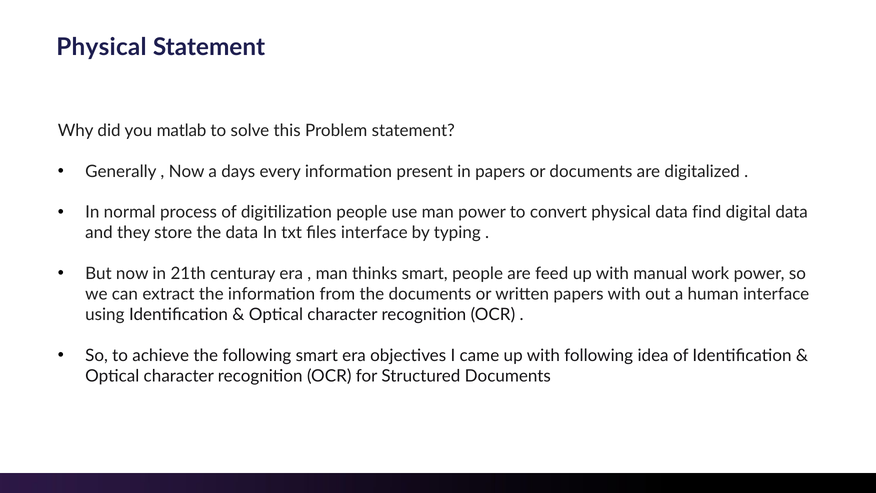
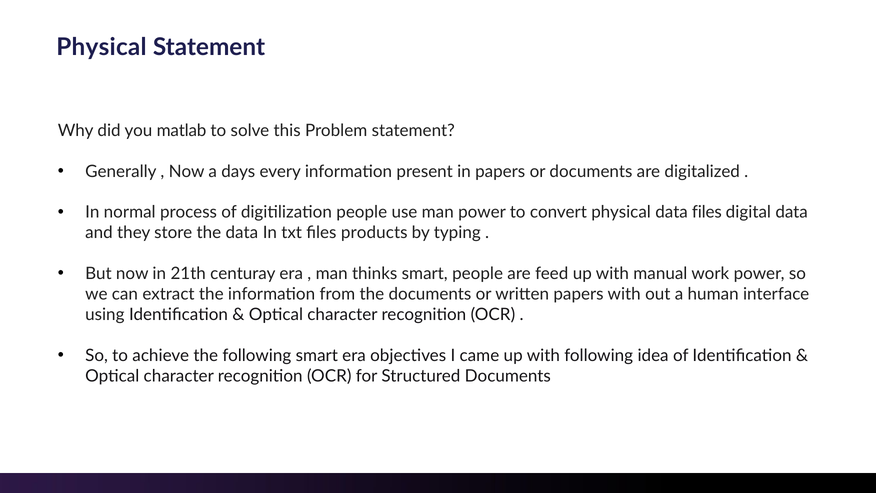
data find: find -> files
files interface: interface -> products
